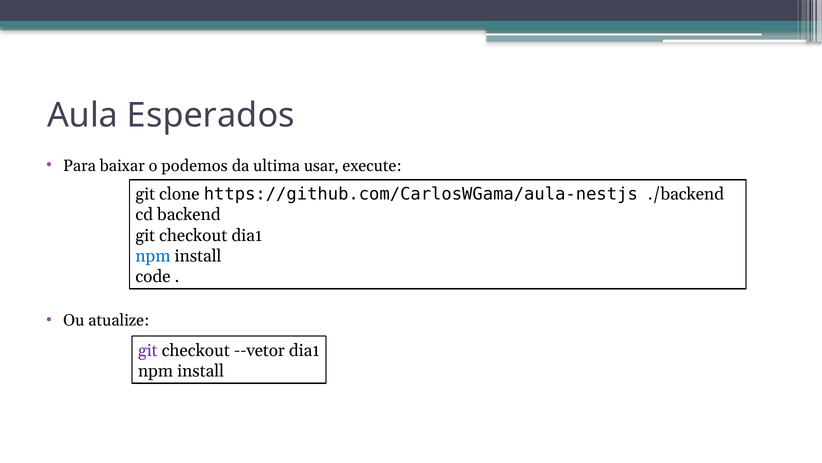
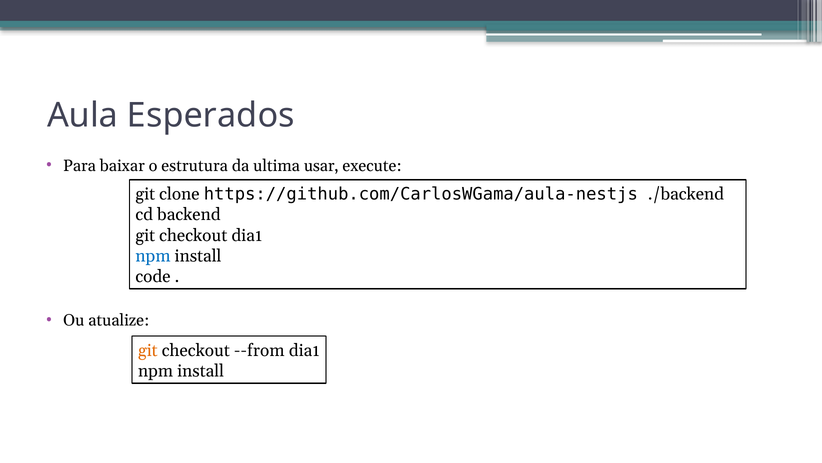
podemos: podemos -> estrutura
git at (148, 350) colour: purple -> orange
--vetor: --vetor -> --from
